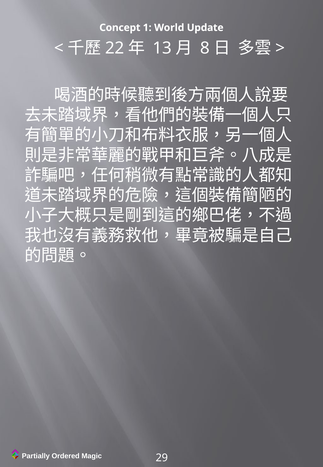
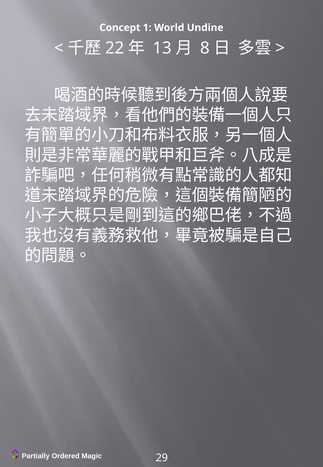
Update: Update -> Undine
